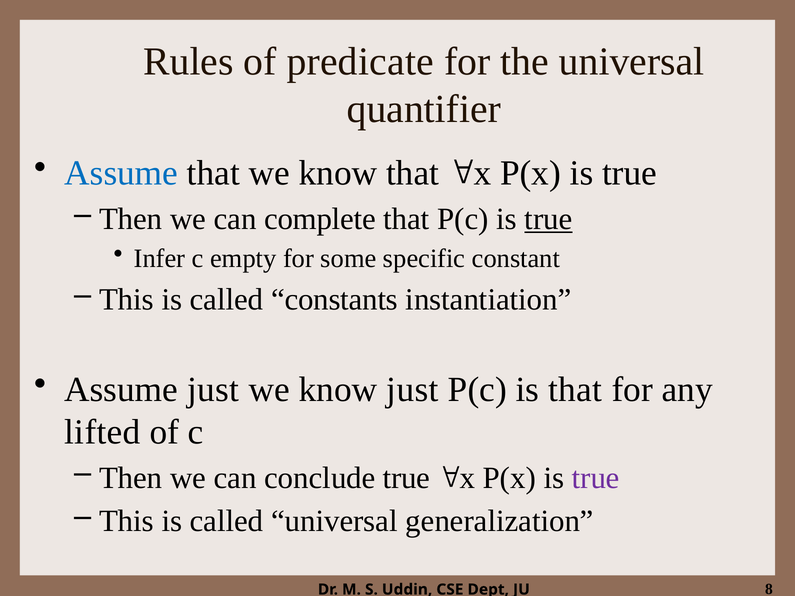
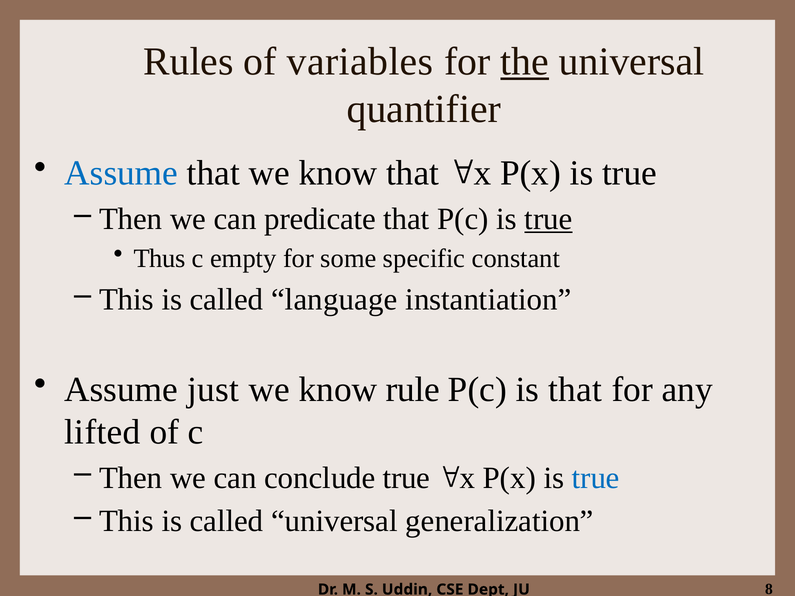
predicate: predicate -> variables
the underline: none -> present
complete: complete -> predicate
Infer: Infer -> Thus
constants: constants -> language
know just: just -> rule
true at (596, 478) colour: purple -> blue
